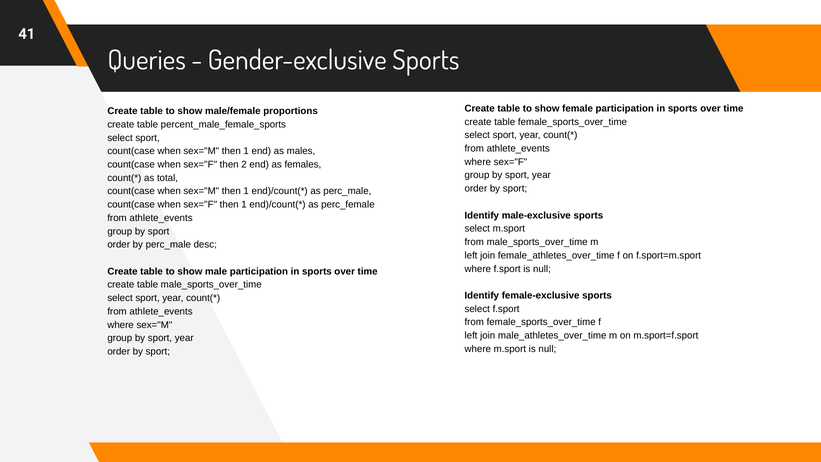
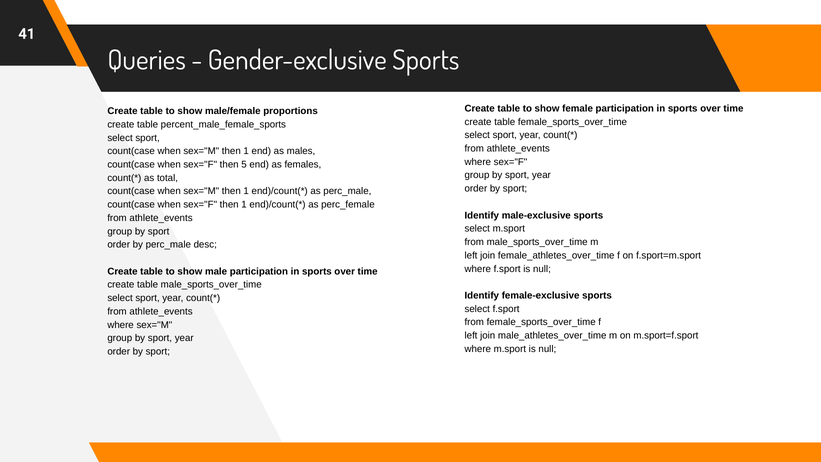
2: 2 -> 5
